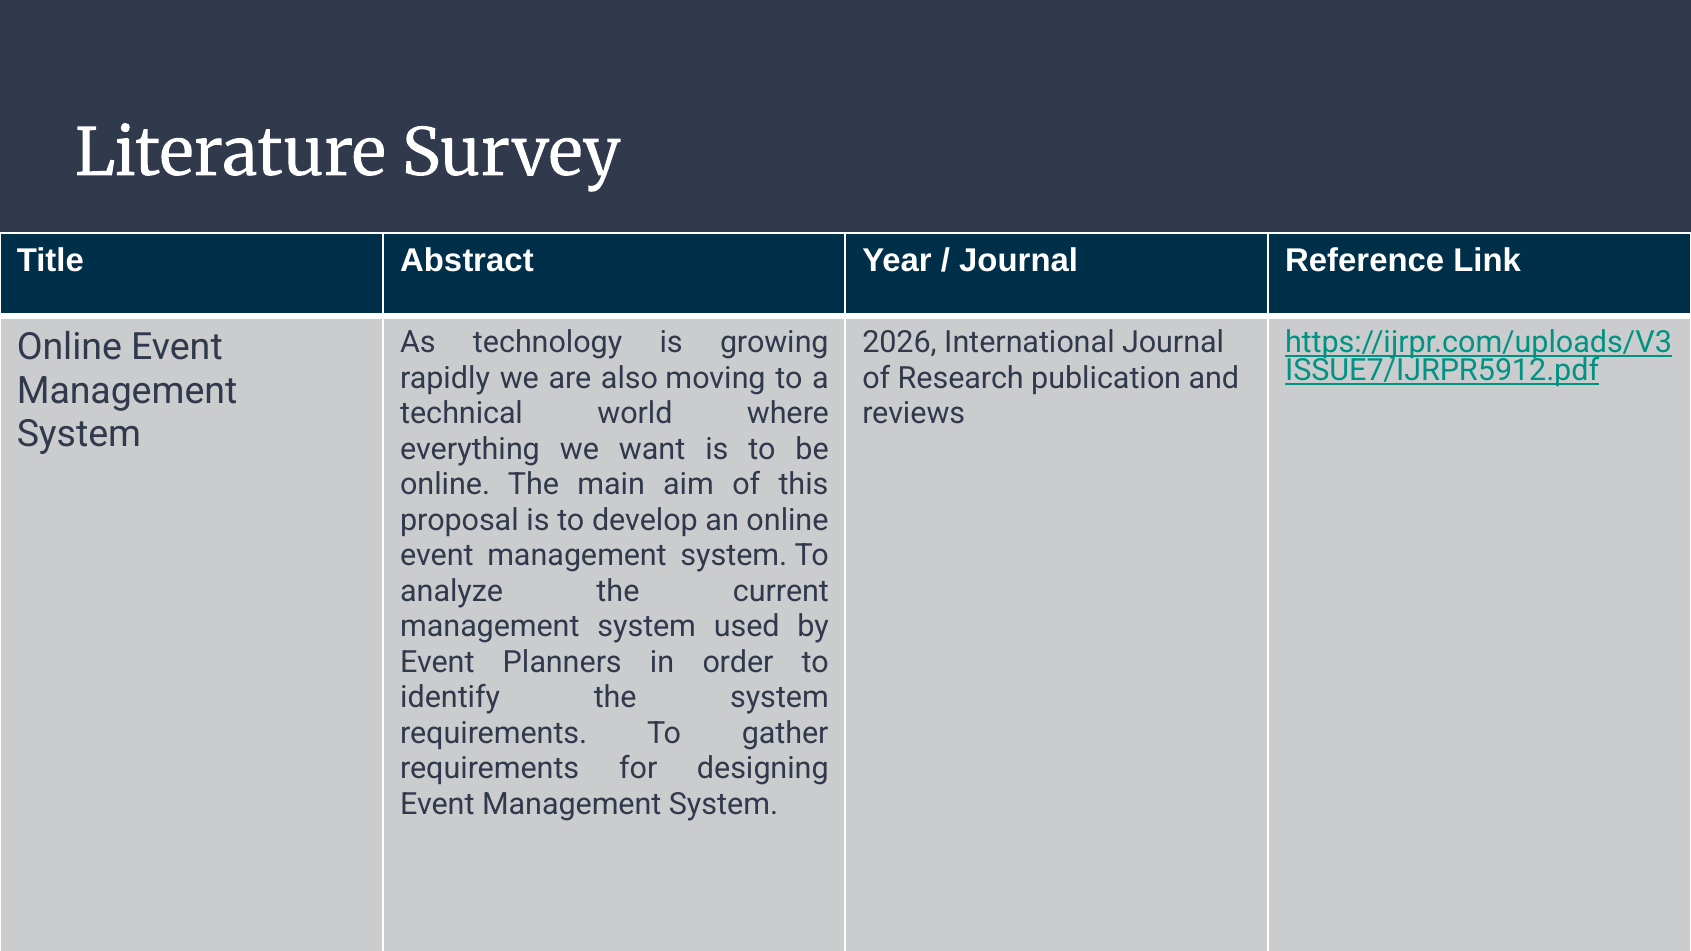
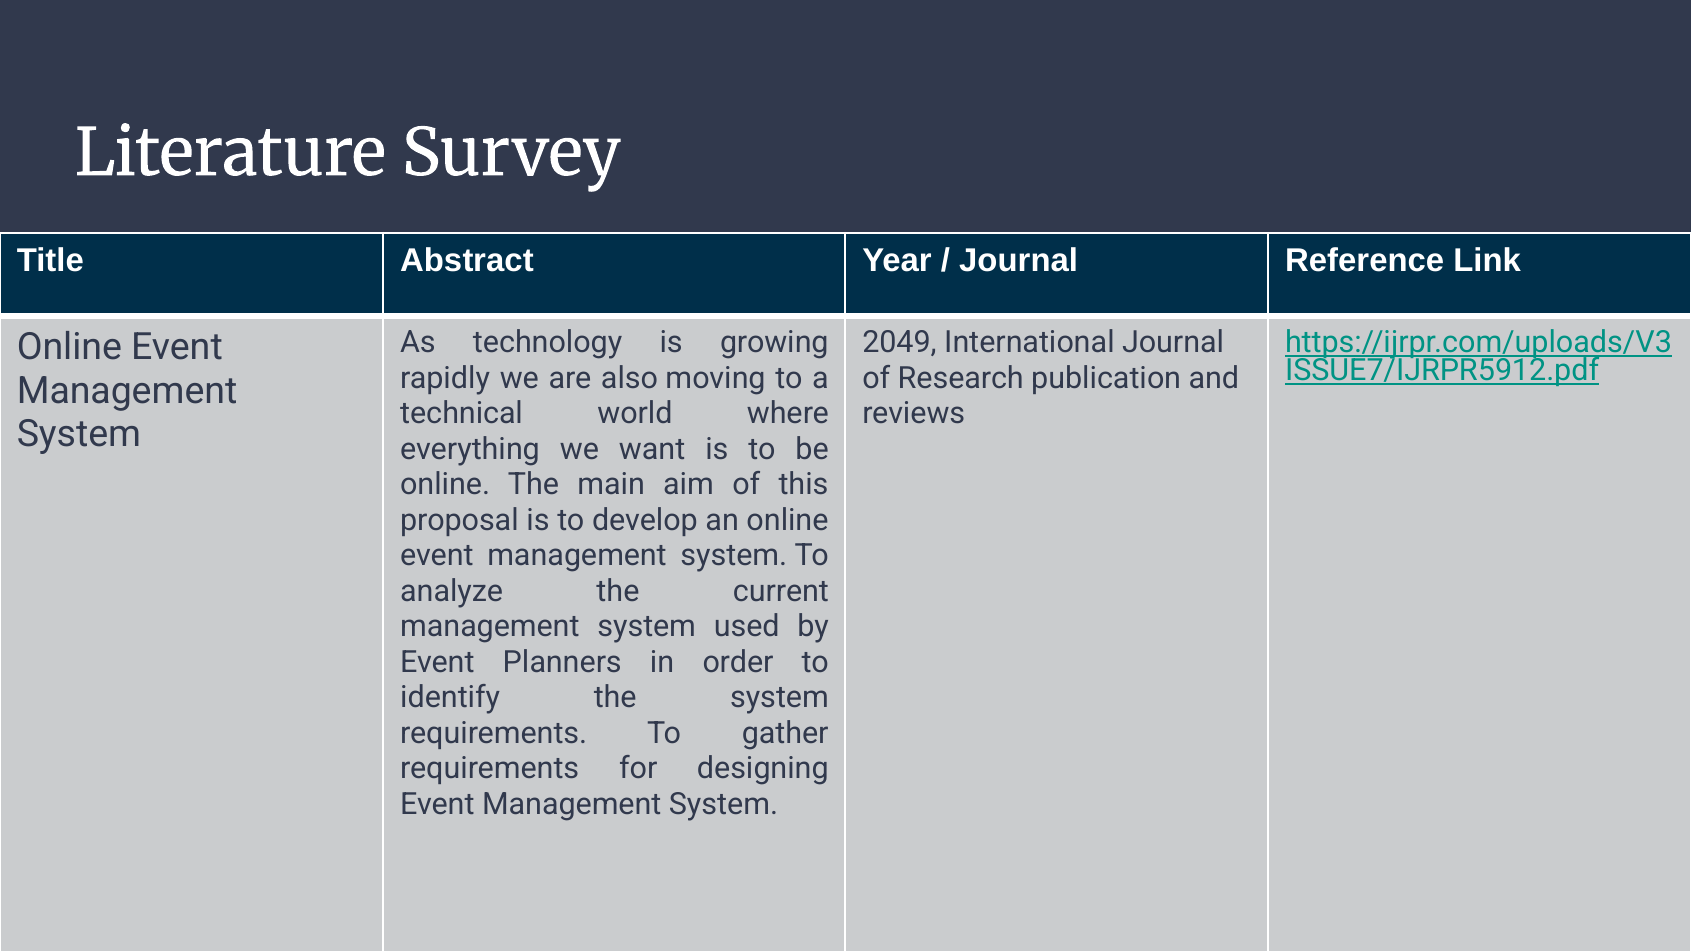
2026: 2026 -> 2049
